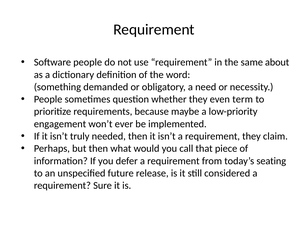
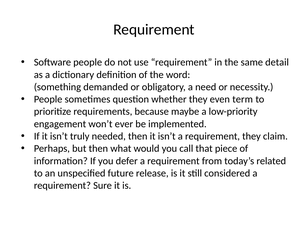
about: about -> detail
seating: seating -> related
